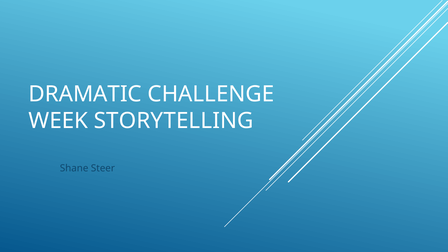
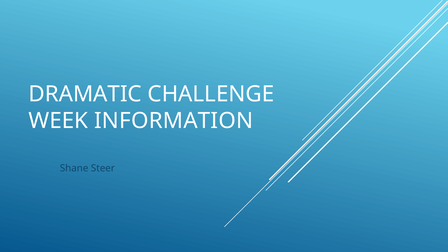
STORYTELLING: STORYTELLING -> INFORMATION
